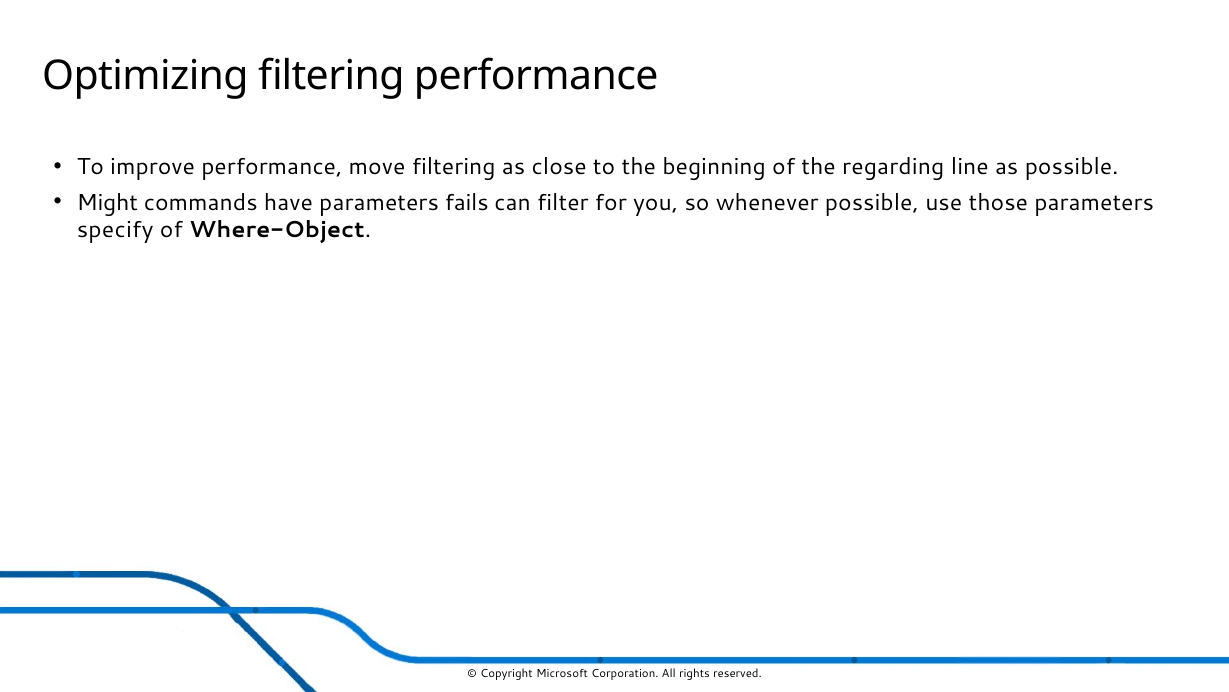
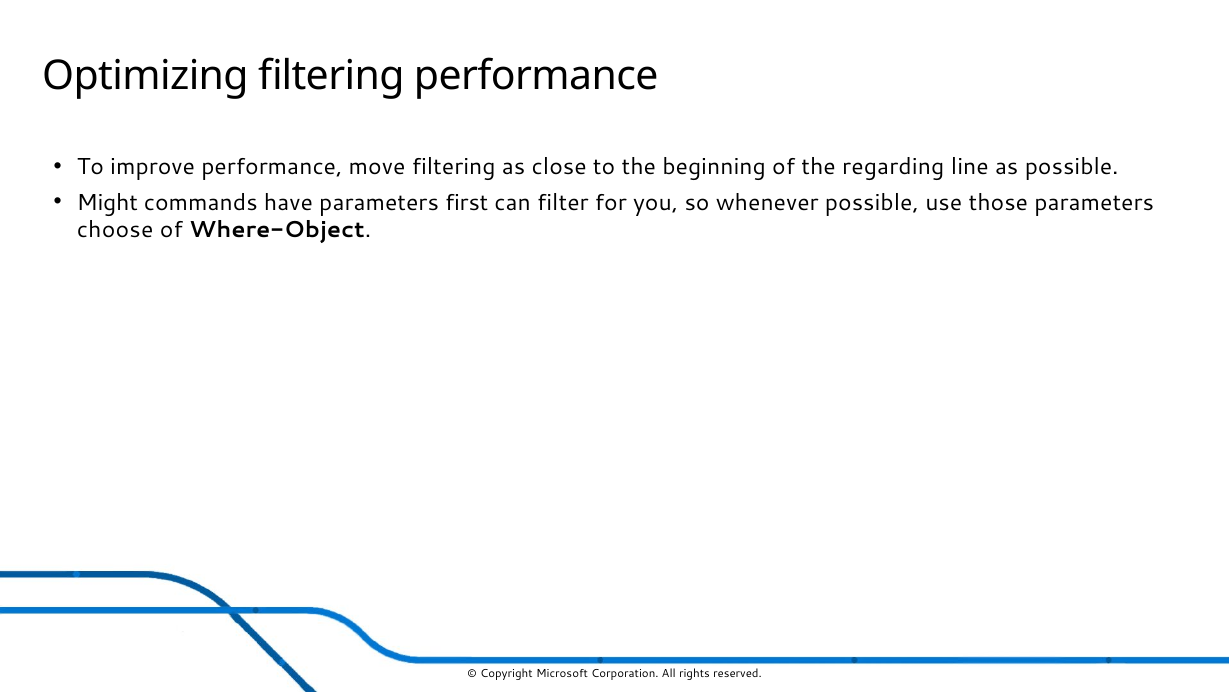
fails: fails -> first
specify: specify -> choose
